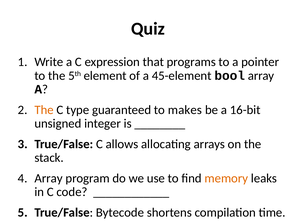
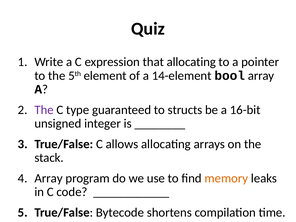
that programs: programs -> allocating
45-element: 45-element -> 14-element
The at (44, 110) colour: orange -> purple
makes: makes -> structs
